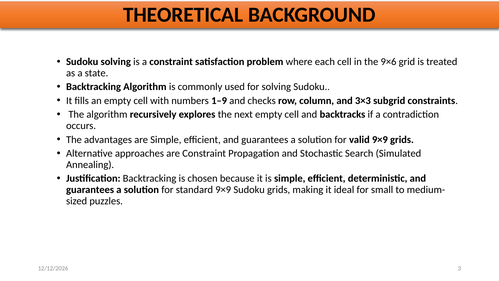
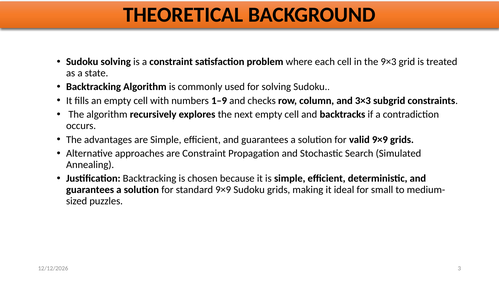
9×6: 9×6 -> 9×3
